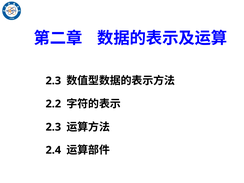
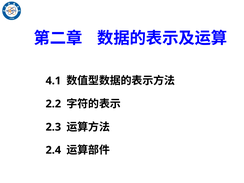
2.3 at (53, 81): 2.3 -> 4.1
